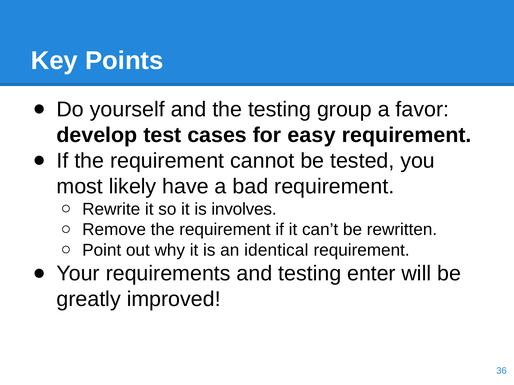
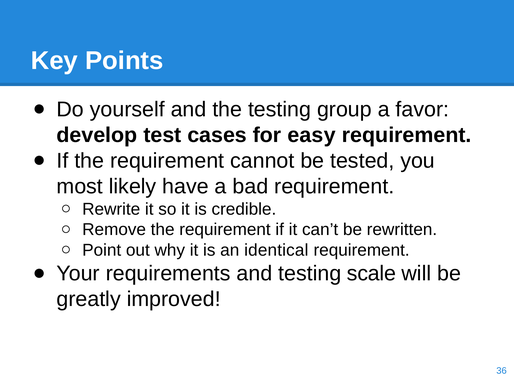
involves: involves -> credible
enter: enter -> scale
